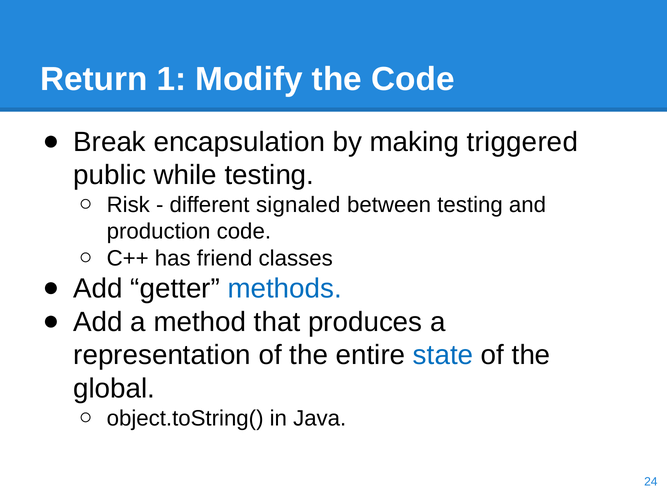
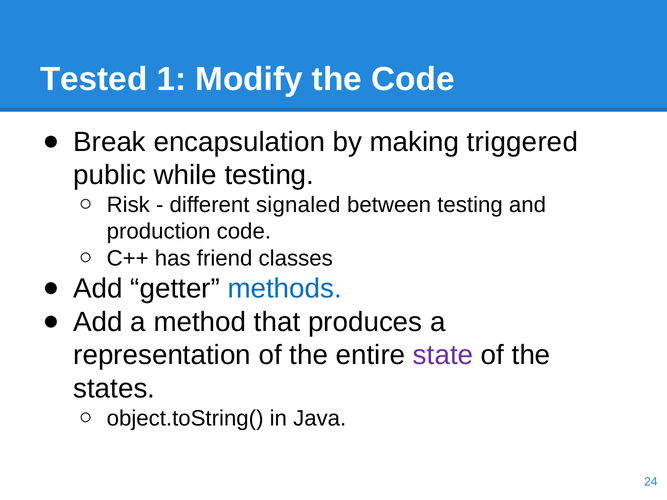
Return: Return -> Tested
state colour: blue -> purple
global: global -> states
